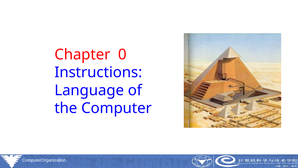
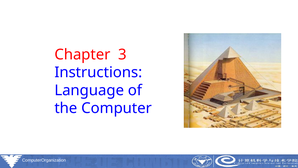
0: 0 -> 3
